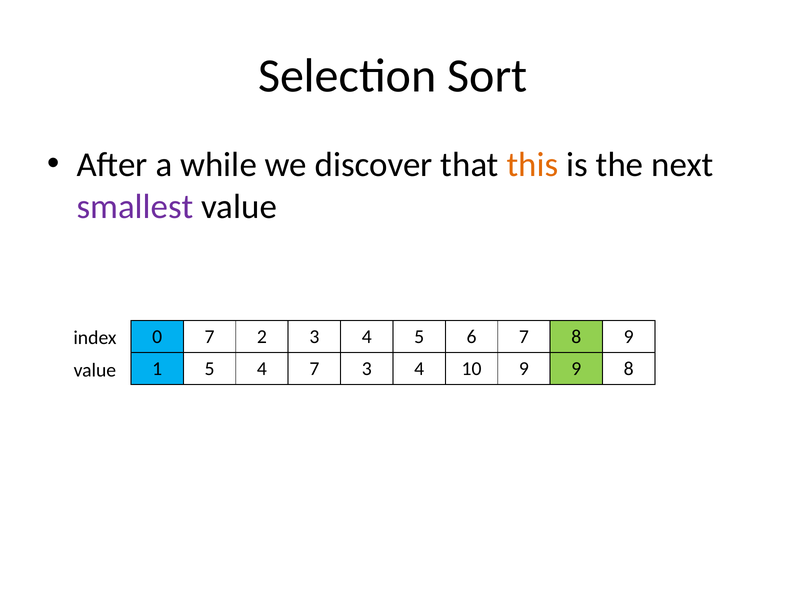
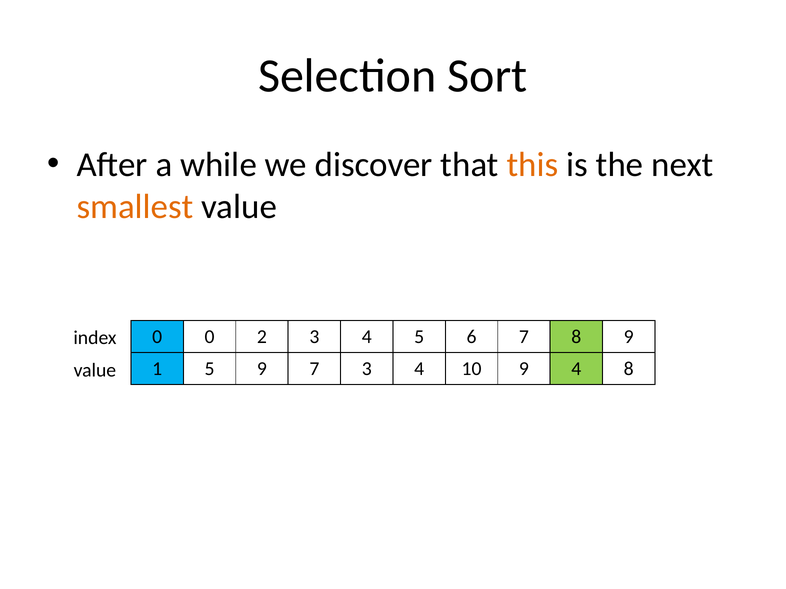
smallest colour: purple -> orange
0 7: 7 -> 0
5 4: 4 -> 9
9 9: 9 -> 4
